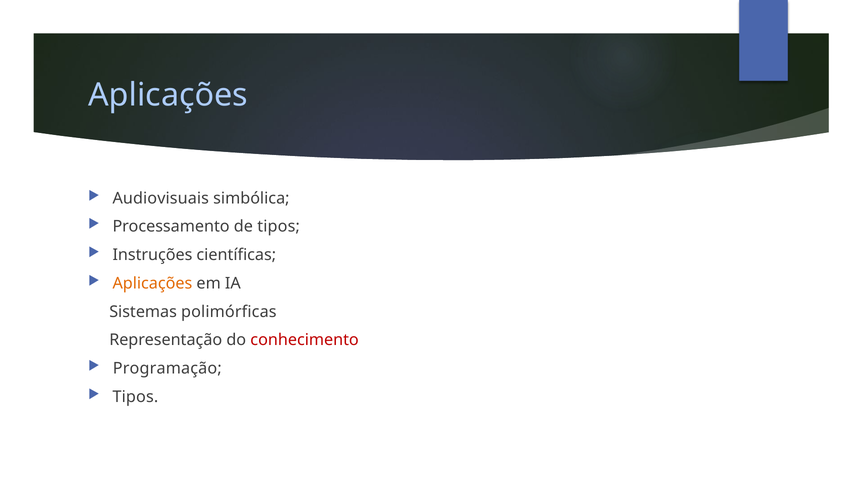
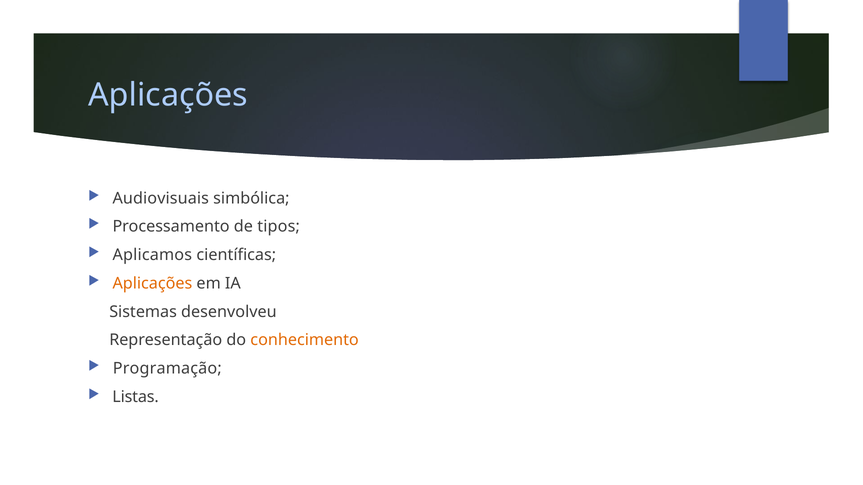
Instruções: Instruções -> Aplicamos
polimórficas: polimórficas -> desenvolveu
conhecimento colour: red -> orange
Tipos at (135, 397): Tipos -> Listas
